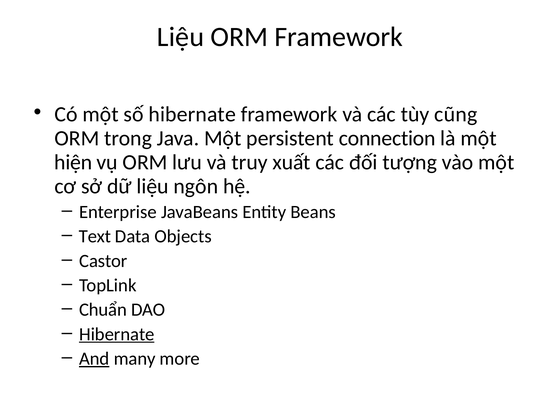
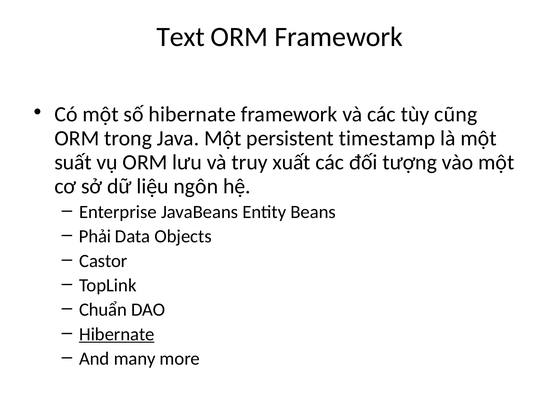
Liệu at (180, 37): Liệu -> Text
connection: connection -> timestamp
hiện: hiện -> suất
Text: Text -> Phải
And underline: present -> none
